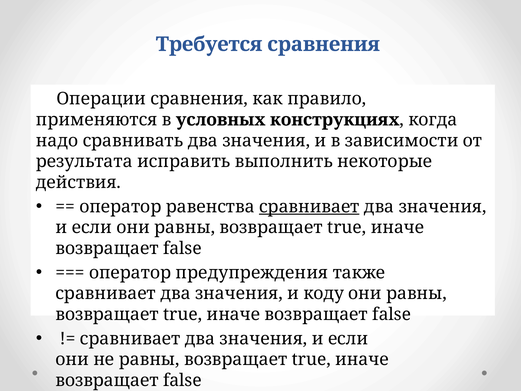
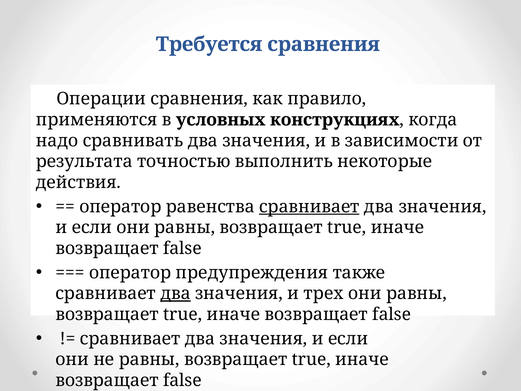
исправить: исправить -> точностью
два at (175, 293) underline: none -> present
коду: коду -> трех
